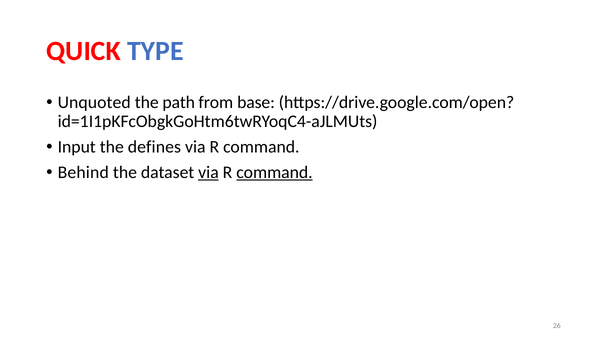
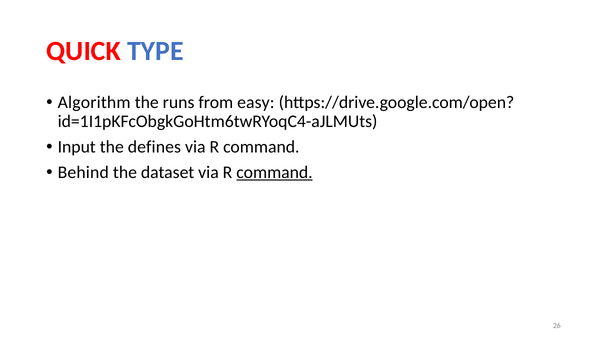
Unquoted: Unquoted -> Algorithm
path: path -> runs
base: base -> easy
via at (208, 173) underline: present -> none
